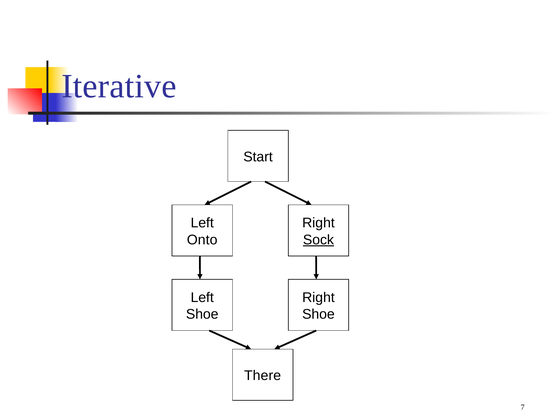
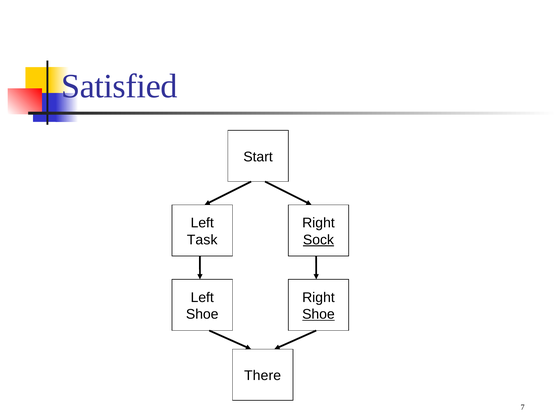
Iterative: Iterative -> Satisfied
Onto: Onto -> Task
Shoe at (318, 314) underline: none -> present
